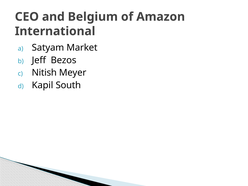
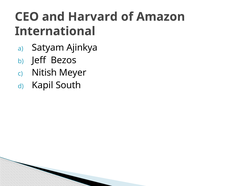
Belgium: Belgium -> Harvard
Market: Market -> Ajinkya
